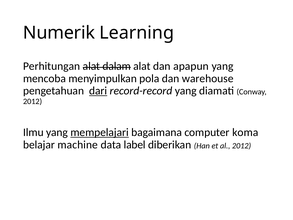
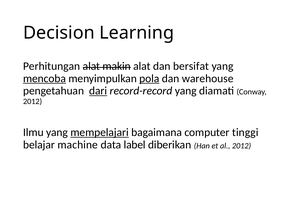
Numerik: Numerik -> Decision
dalam: dalam -> makin
apapun: apapun -> bersifat
mencoba underline: none -> present
pola underline: none -> present
koma: koma -> tinggi
